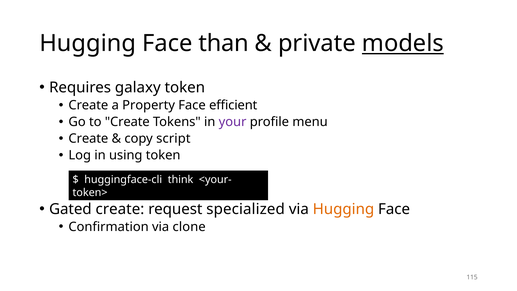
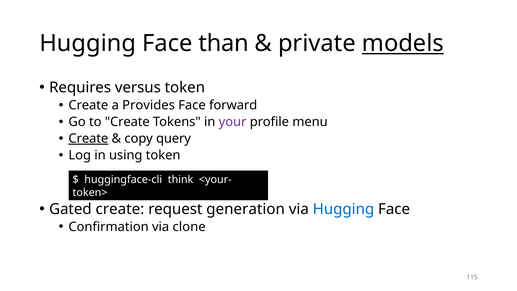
galaxy: galaxy -> versus
Property: Property -> Provides
efficient: efficient -> forward
Create at (88, 139) underline: none -> present
script: script -> query
specialized: specialized -> generation
Hugging at (343, 209) colour: orange -> blue
